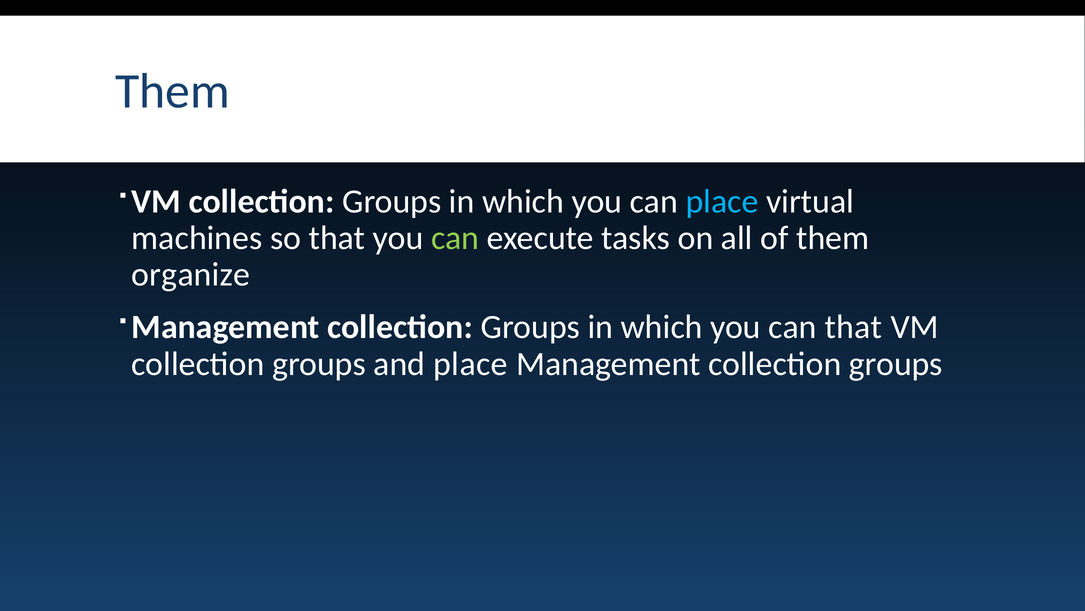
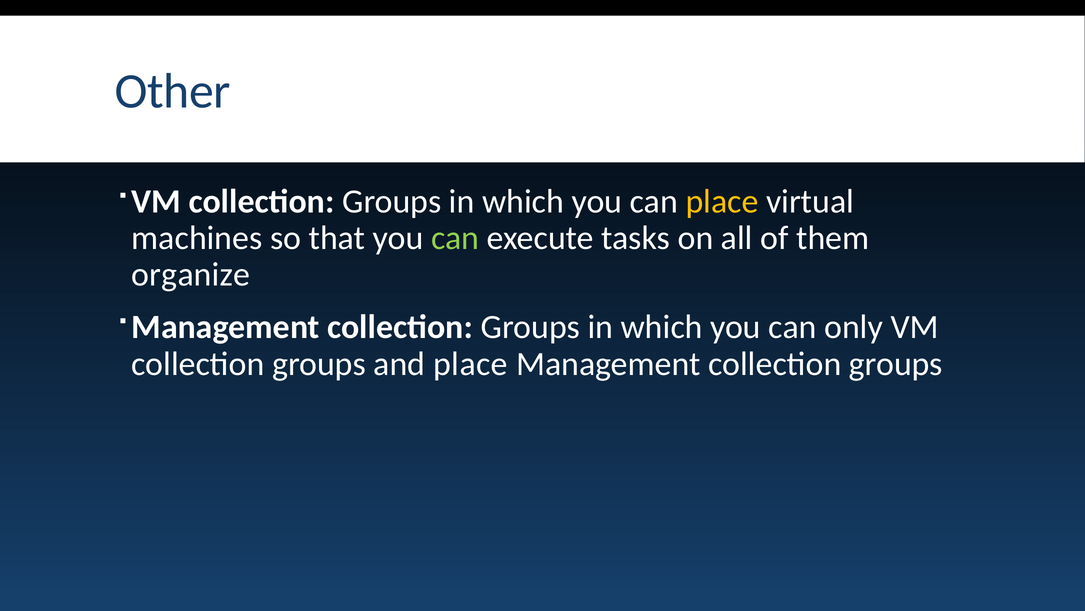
Them at (173, 91): Them -> Other
place at (722, 201) colour: light blue -> yellow
can that: that -> only
